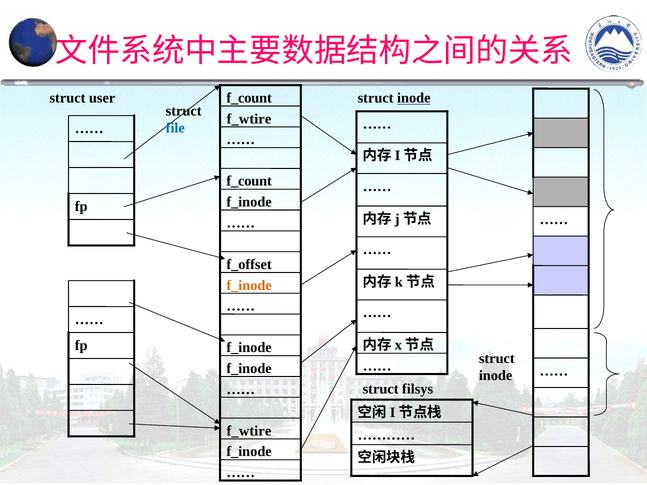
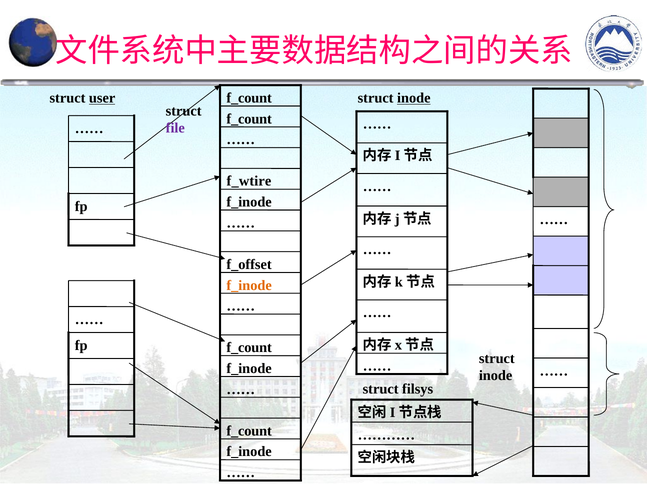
user underline: none -> present
f_wtire at (249, 119): f_wtire -> f_count
file colour: blue -> purple
f_count at (249, 181): f_count -> f_wtire
f_inode at (249, 348): f_inode -> f_count
f_wtire at (249, 431): f_wtire -> f_count
